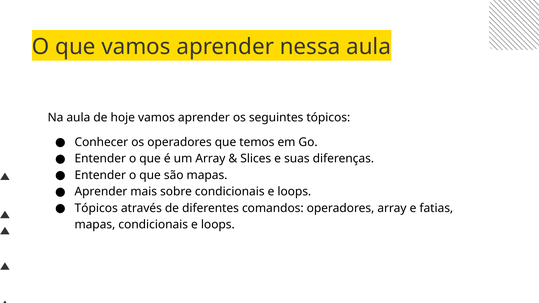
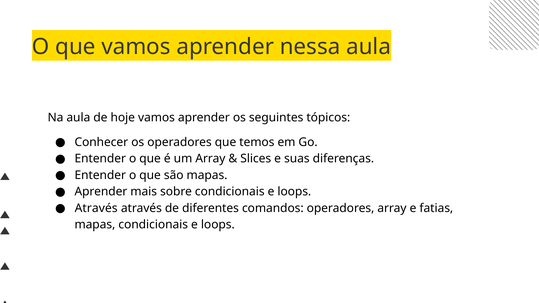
Tópicos at (96, 208): Tópicos -> Através
